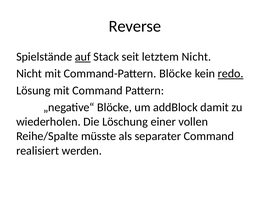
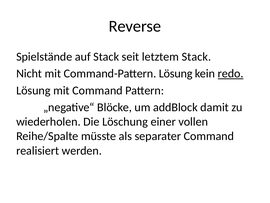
auf underline: present -> none
letztem Nicht: Nicht -> Stack
Command-Pattern Blöcke: Blöcke -> Lösung
